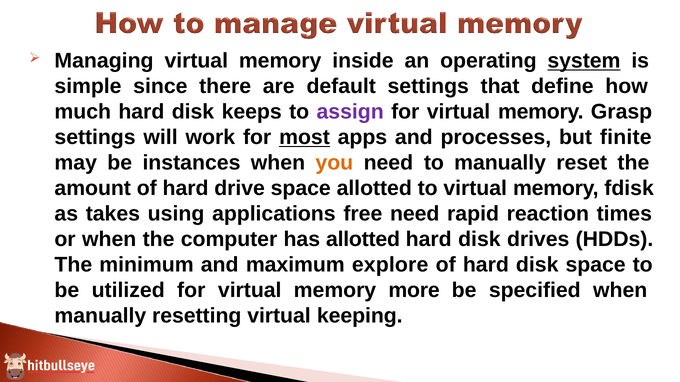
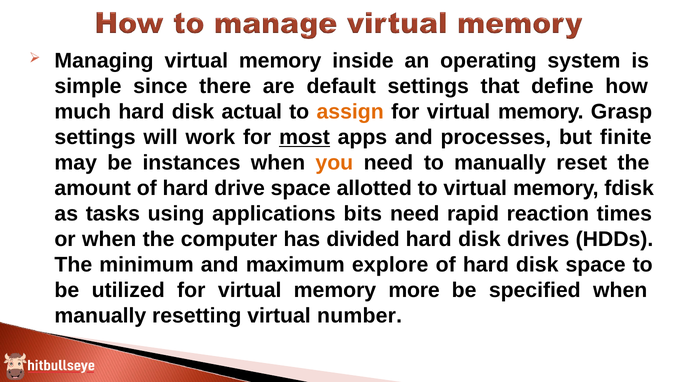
system underline: present -> none
keeps: keeps -> actual
assign colour: purple -> orange
takes: takes -> tasks
free: free -> bits
has allotted: allotted -> divided
keeping: keeping -> number
